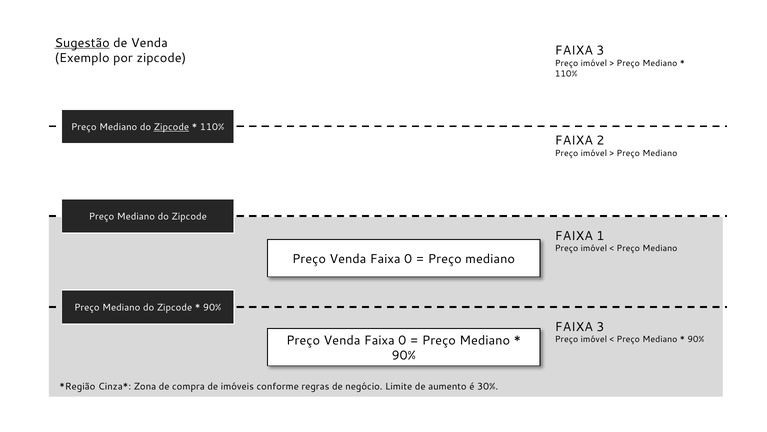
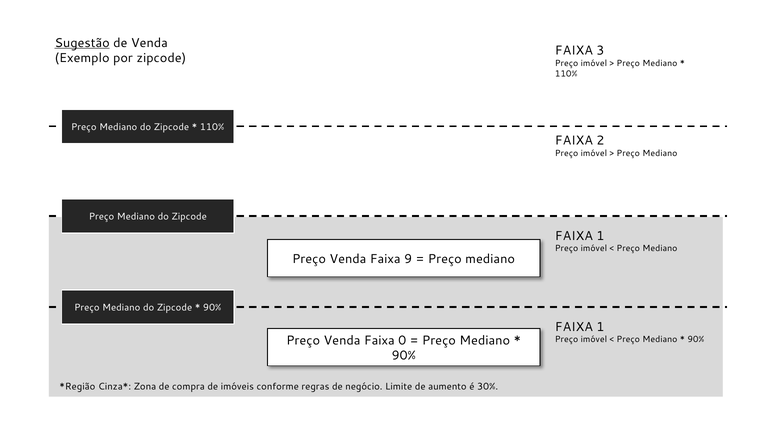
Zipcode at (171, 127) underline: present -> none
0 at (408, 259): 0 -> 9
3 at (600, 326): 3 -> 1
